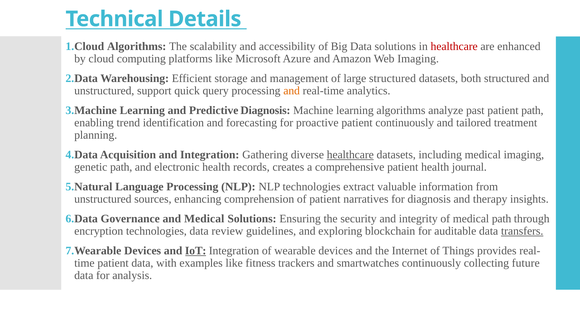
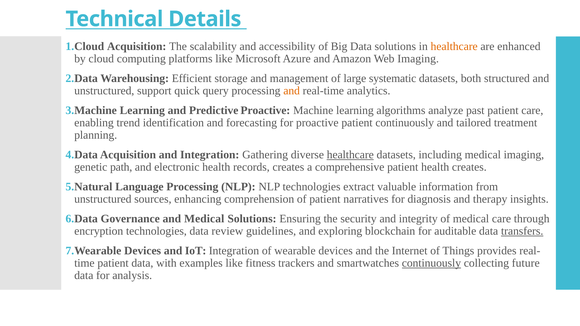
Algorithms at (137, 46): Algorithms -> Acquisition
healthcare at (454, 46) colour: red -> orange
large structured: structured -> systematic
Predictive Diagnosis: Diagnosis -> Proactive
patient path: path -> care
health journal: journal -> creates
medical path: path -> care
IoT underline: present -> none
continuously at (431, 263) underline: none -> present
